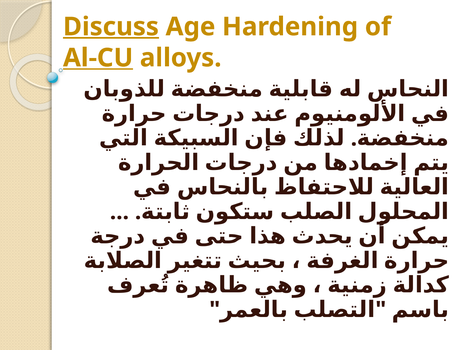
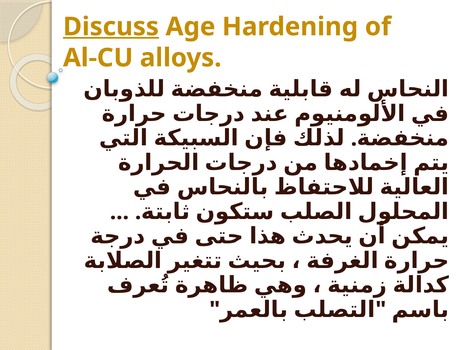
Al-CU underline: present -> none
